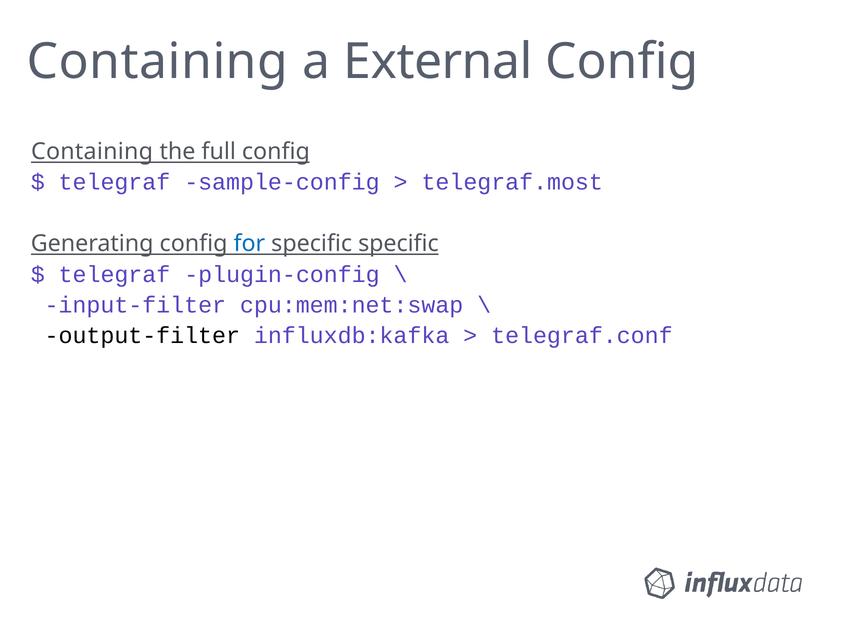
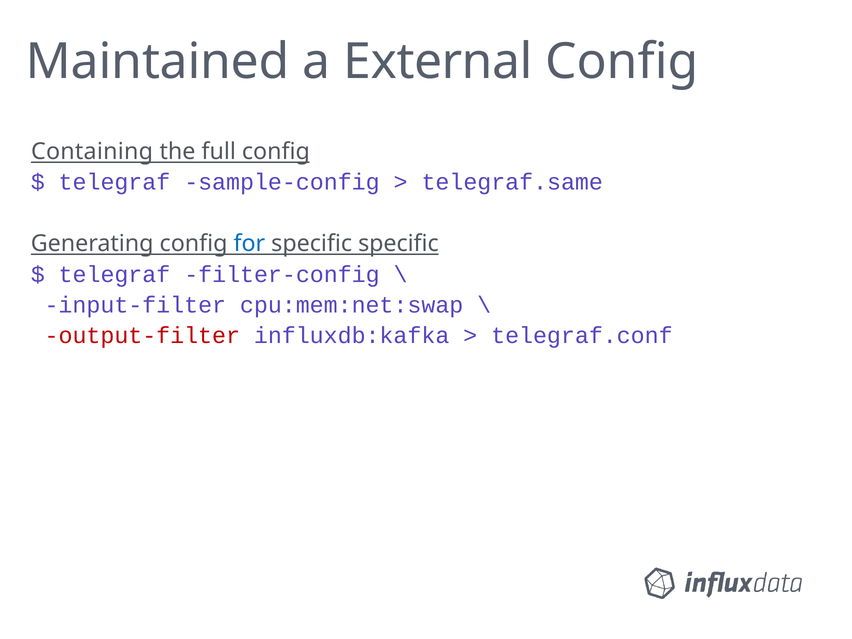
Containing at (157, 62): Containing -> Maintained
telegraf.most: telegraf.most -> telegraf.same
plugin-config: plugin-config -> filter-config
output-filter colour: black -> red
